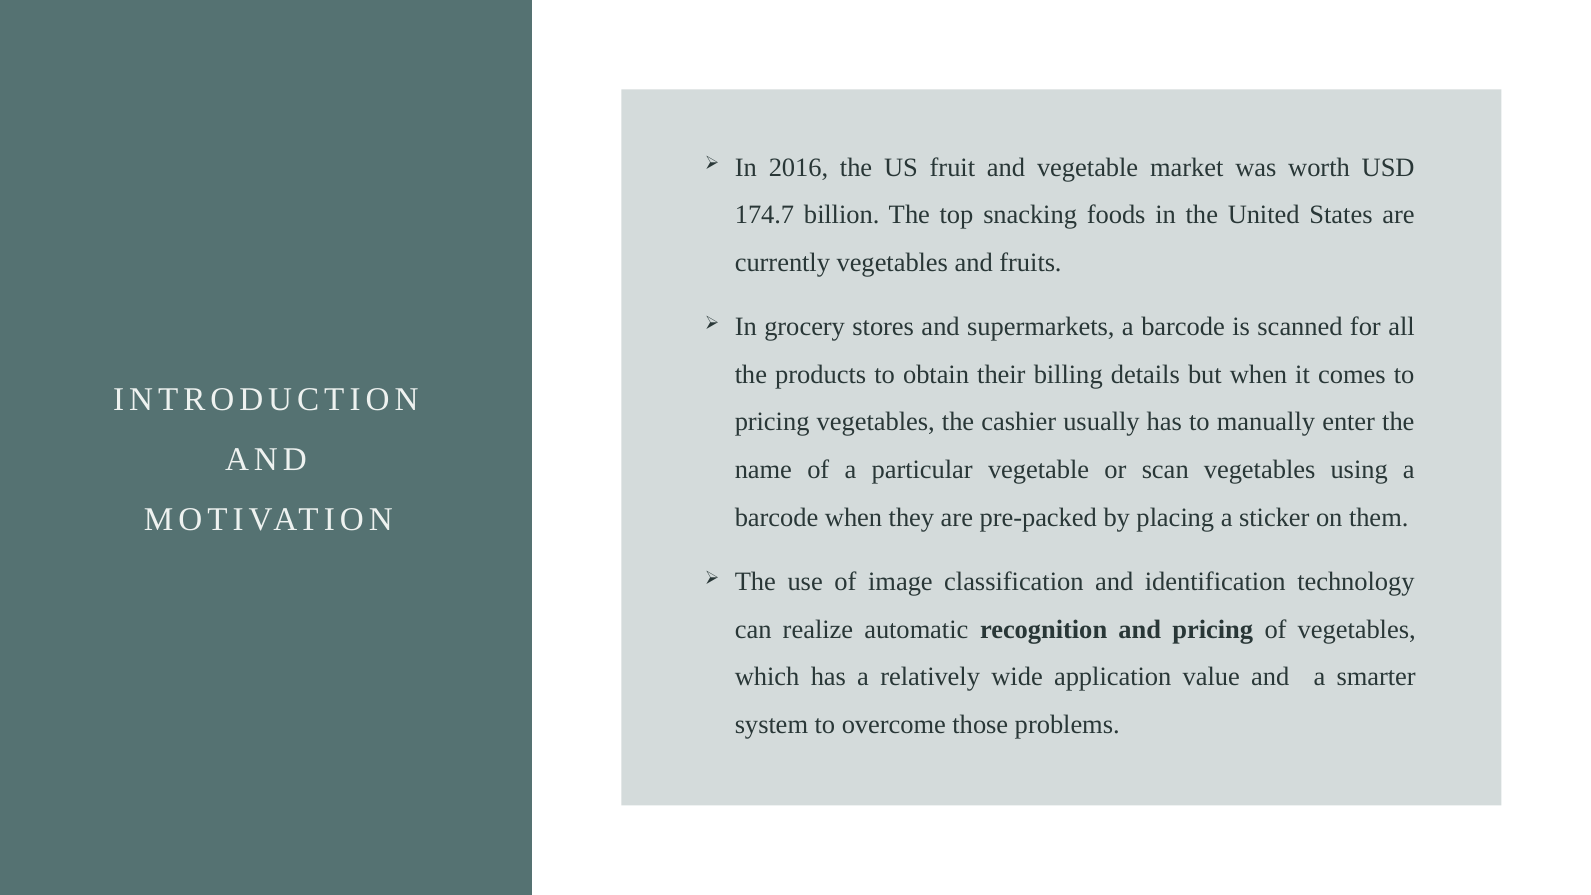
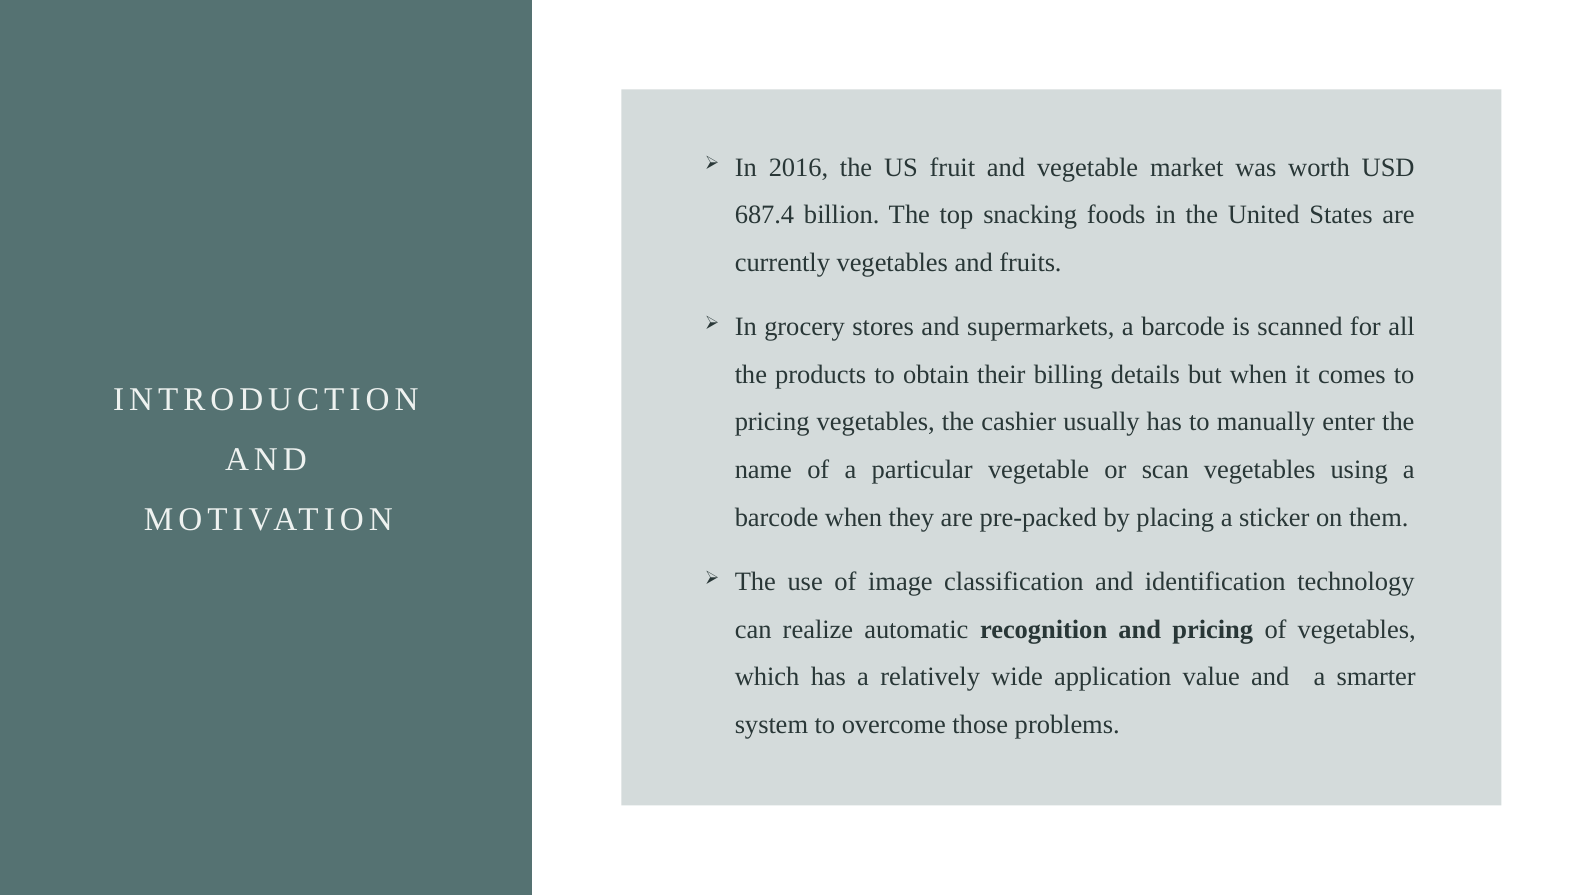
174.7: 174.7 -> 687.4
